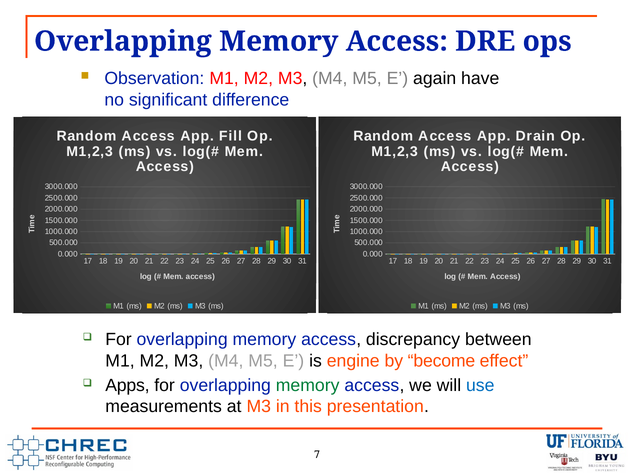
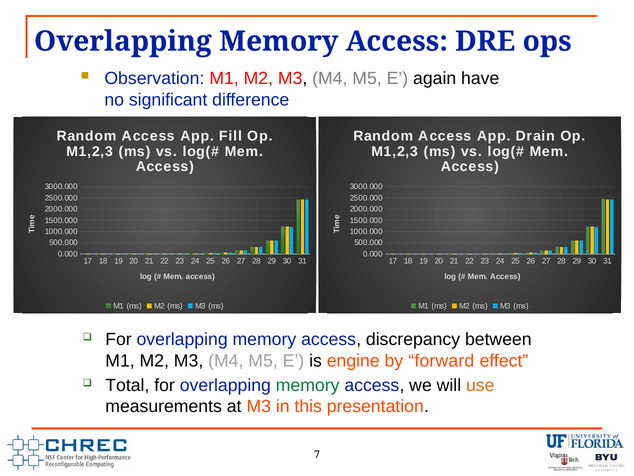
become: become -> forward
Apps: Apps -> Total
use colour: blue -> orange
